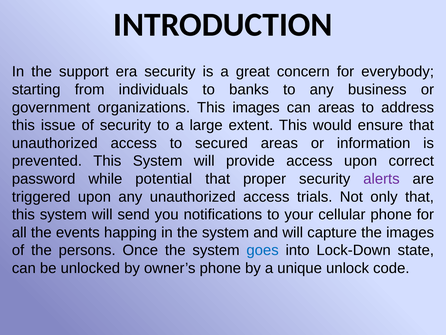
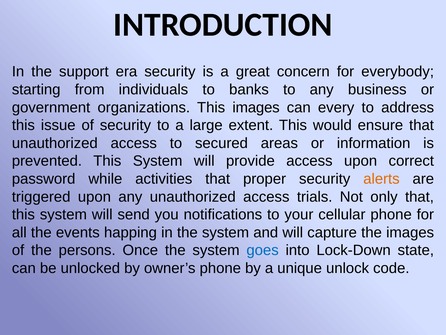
can areas: areas -> every
potential: potential -> activities
alerts colour: purple -> orange
